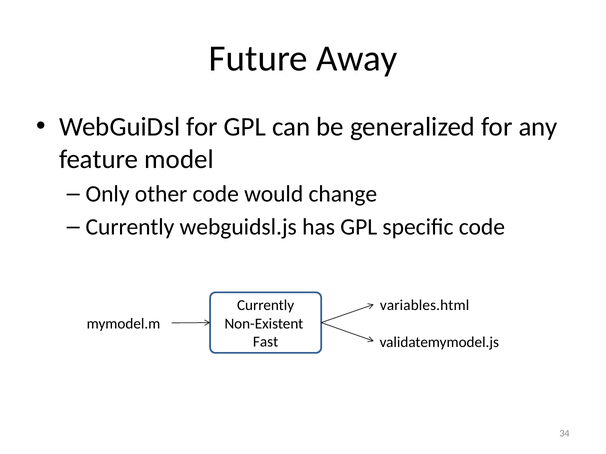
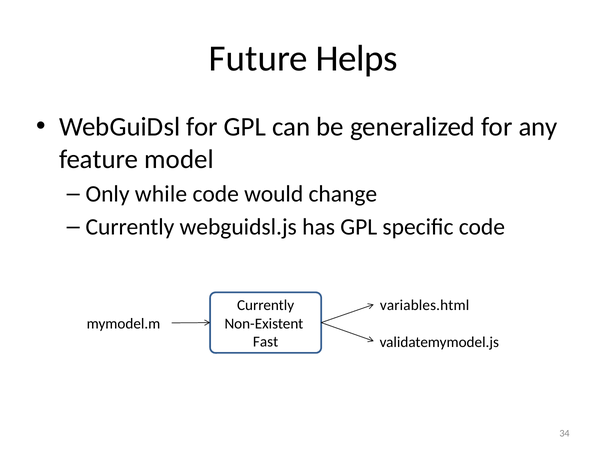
Away: Away -> Helps
other: other -> while
